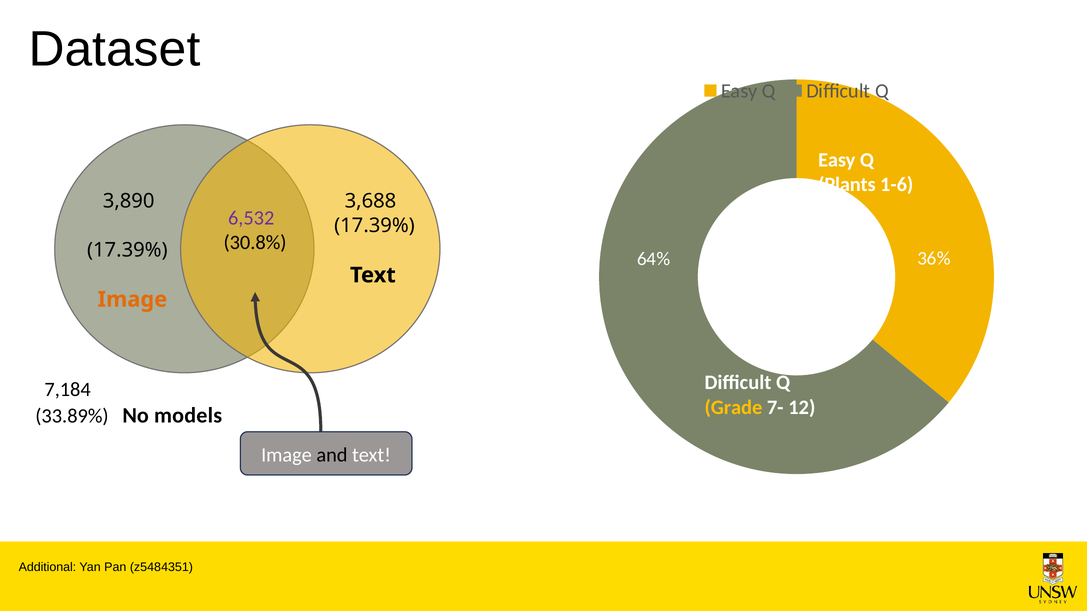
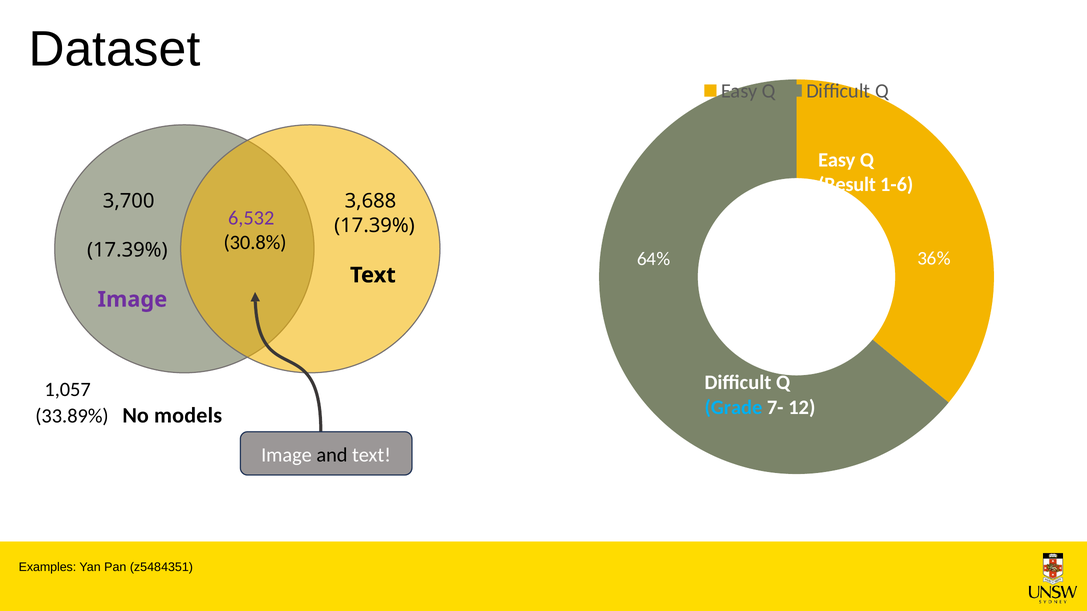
Plants: Plants -> Result
3,890: 3,890 -> 3,700
Image at (132, 300) colour: orange -> purple
7,184: 7,184 -> 1,057
Grade colour: yellow -> light blue
Additional: Additional -> Examples
